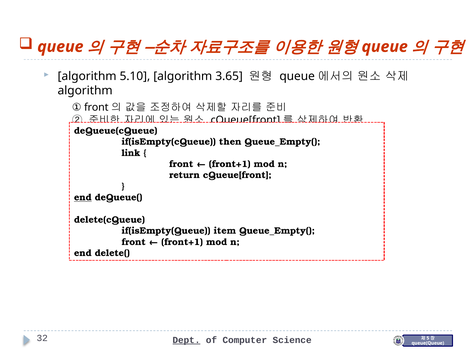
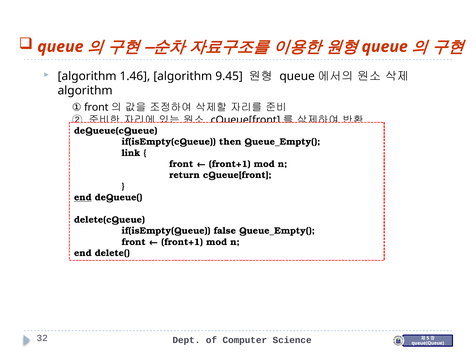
5.10: 5.10 -> 1.46
3.65: 3.65 -> 9.45
item: item -> false
Dept underline: present -> none
